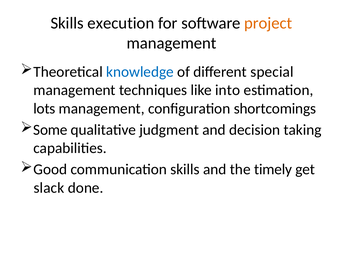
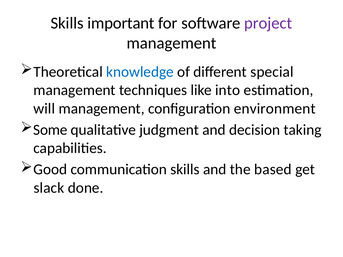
execution: execution -> important
project colour: orange -> purple
lots: lots -> will
shortcomings: shortcomings -> environment
timely: timely -> based
